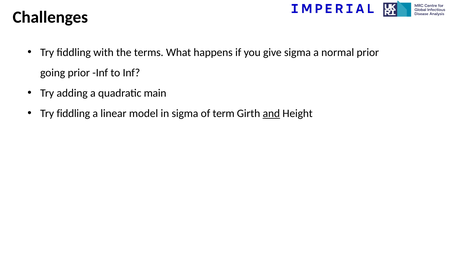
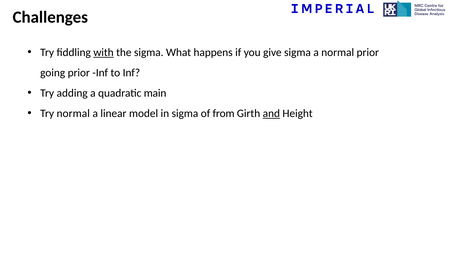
with underline: none -> present
the terms: terms -> sigma
fiddling at (73, 113): fiddling -> normal
term: term -> from
